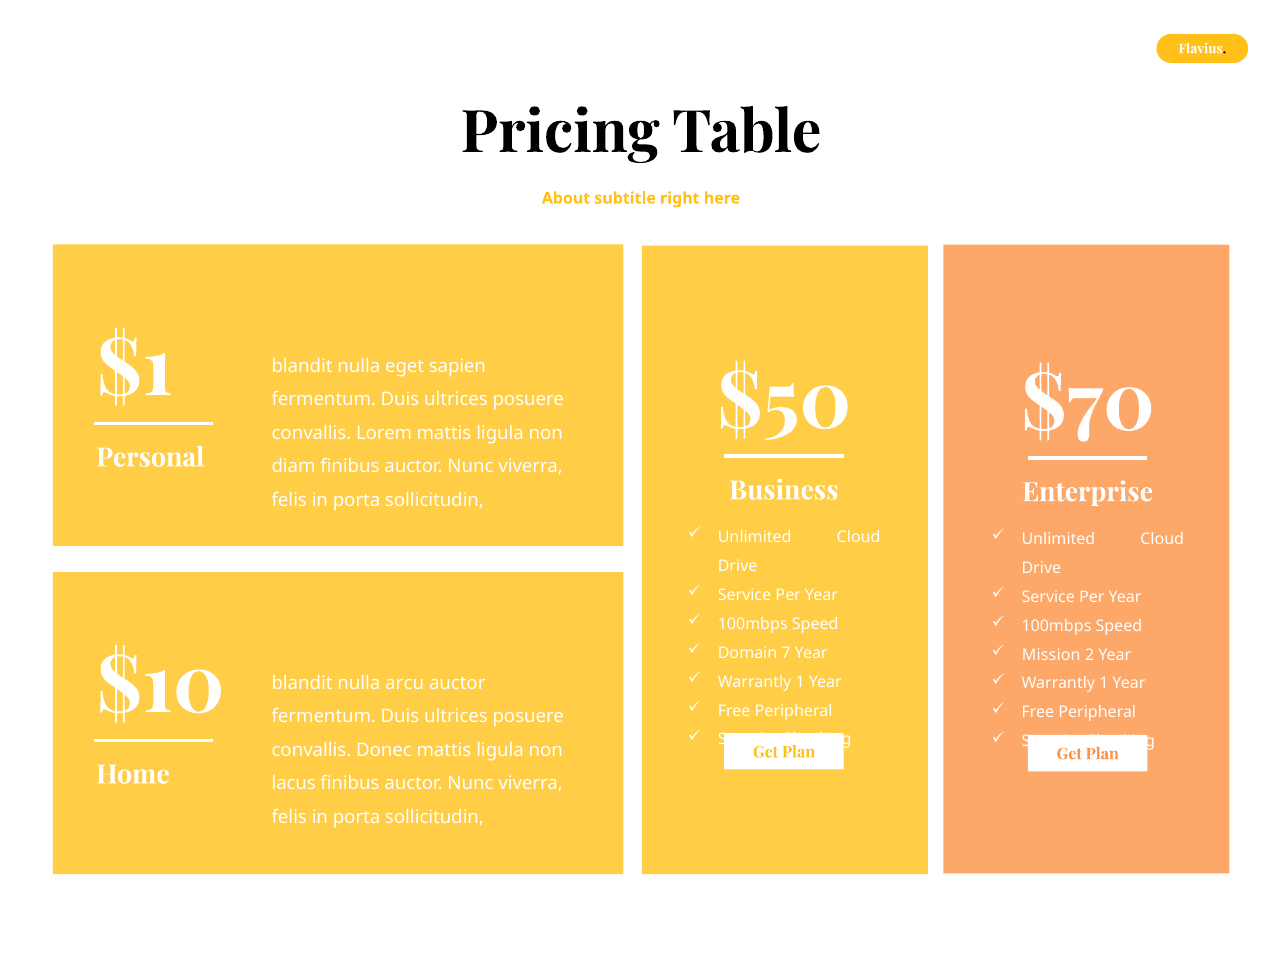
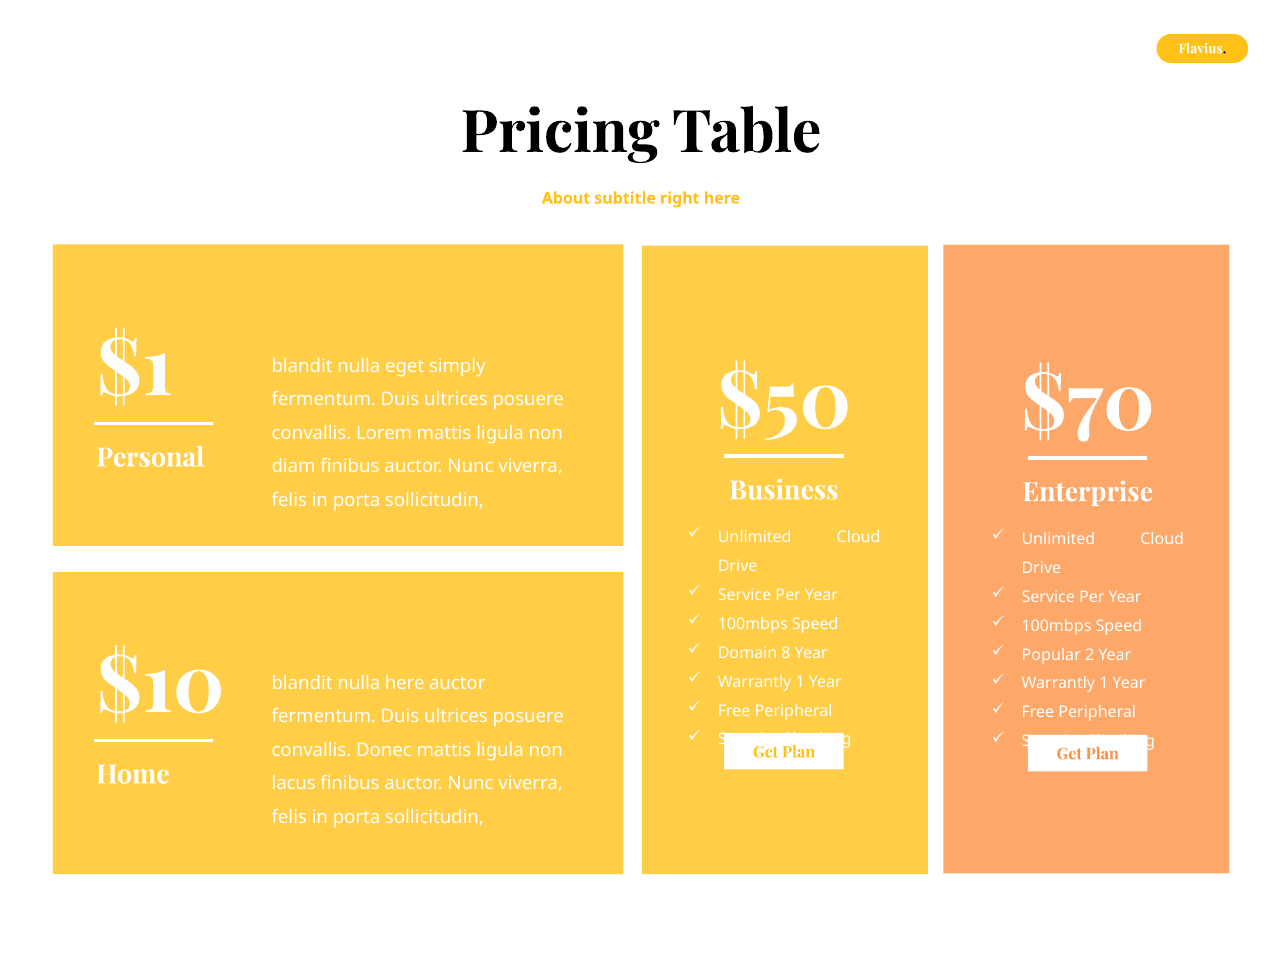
sapien: sapien -> simply
7: 7 -> 8
Mission: Mission -> Popular
nulla arcu: arcu -> here
